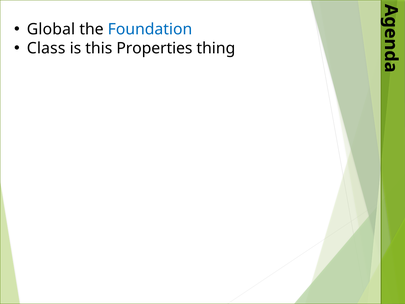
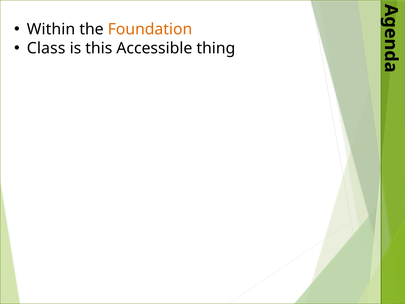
Global: Global -> Within
Foundation colour: blue -> orange
Properties: Properties -> Accessible
